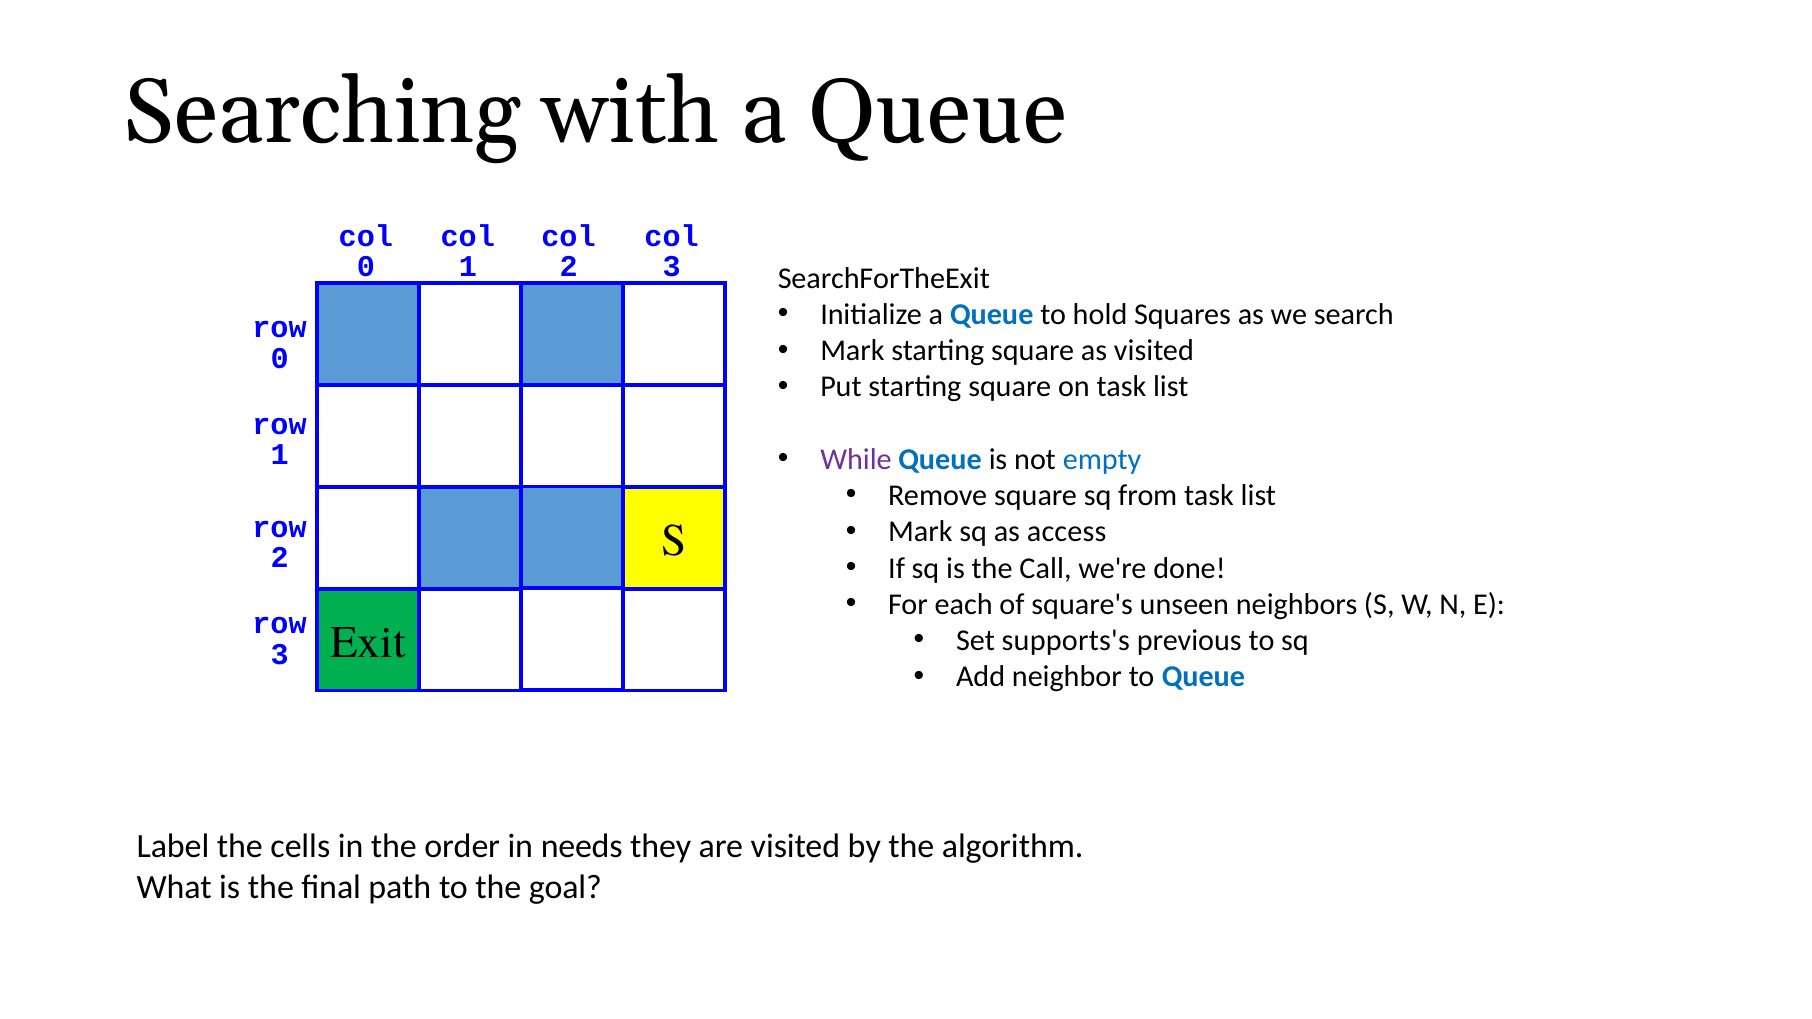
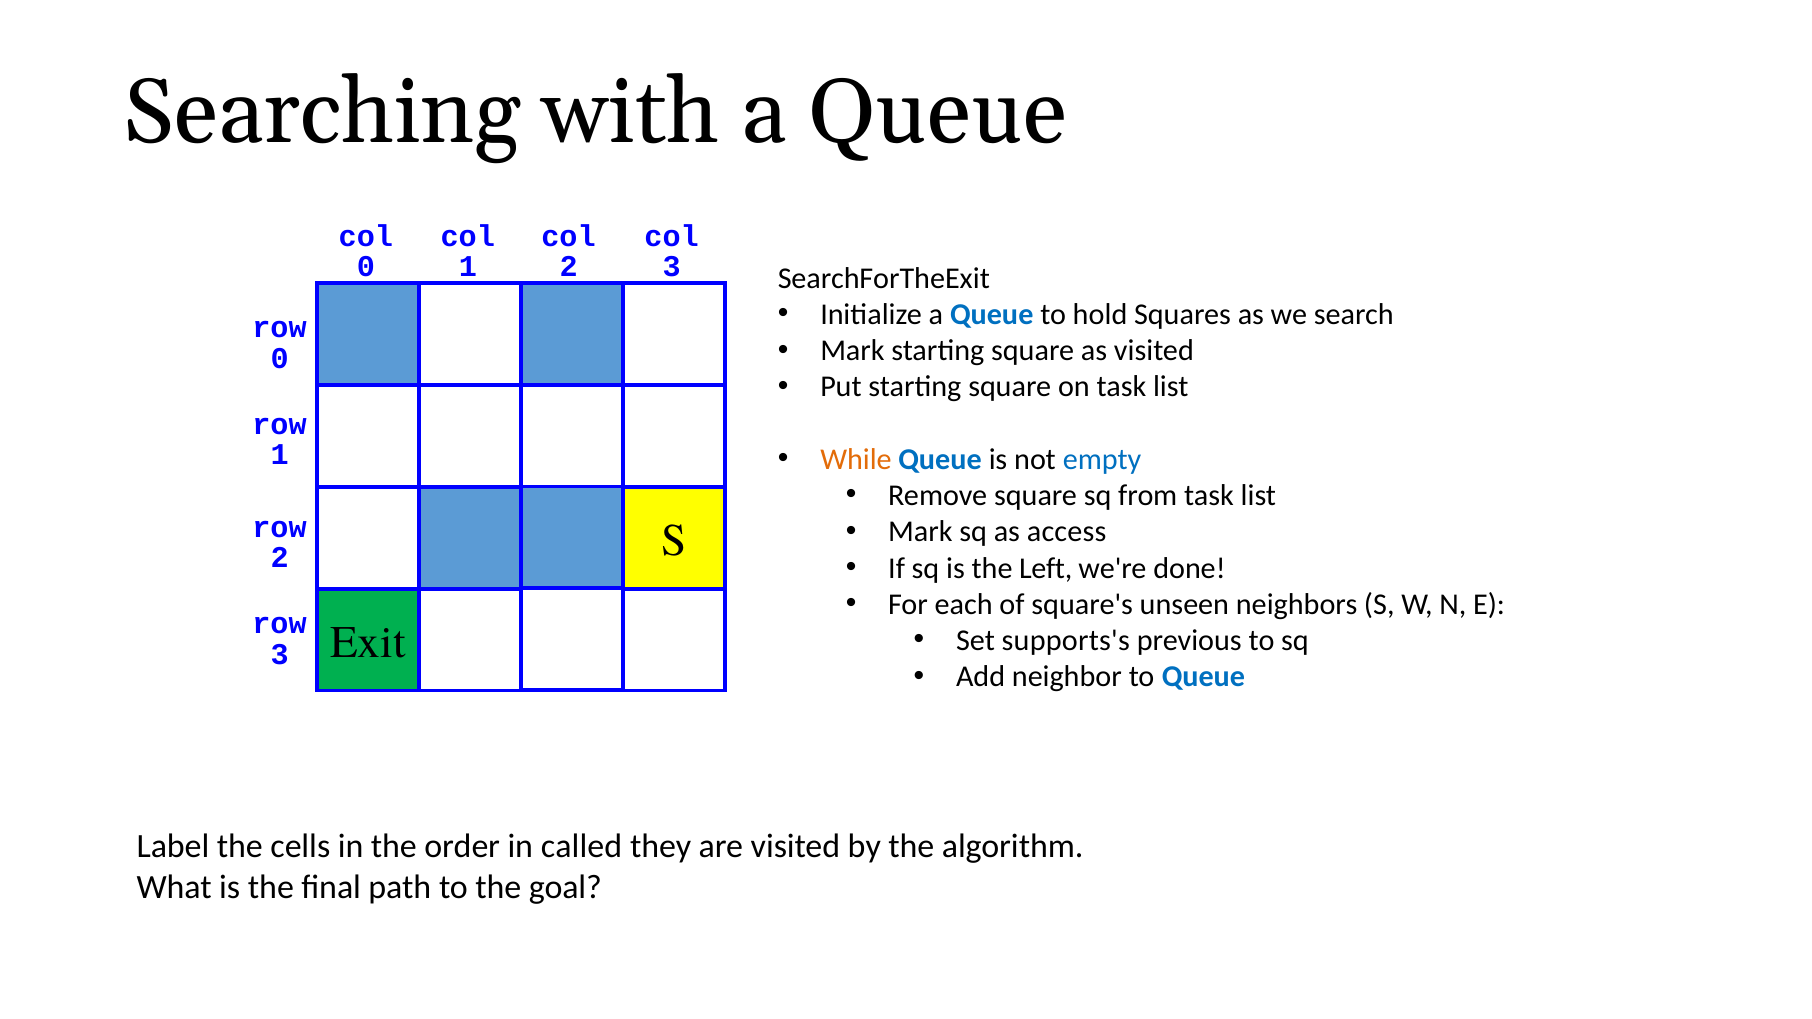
While colour: purple -> orange
Call: Call -> Left
needs: needs -> called
